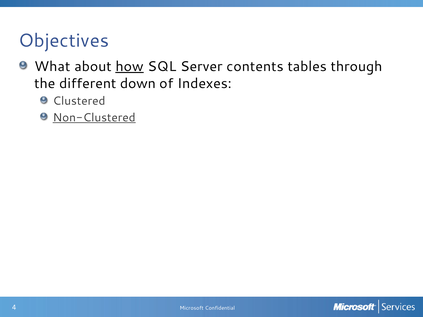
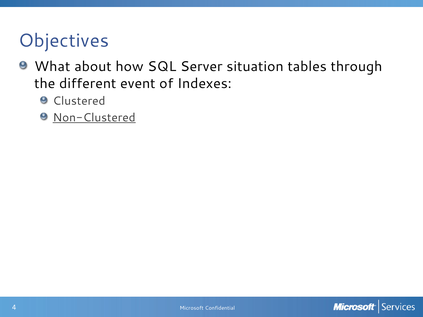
how underline: present -> none
contents: contents -> situation
down: down -> event
